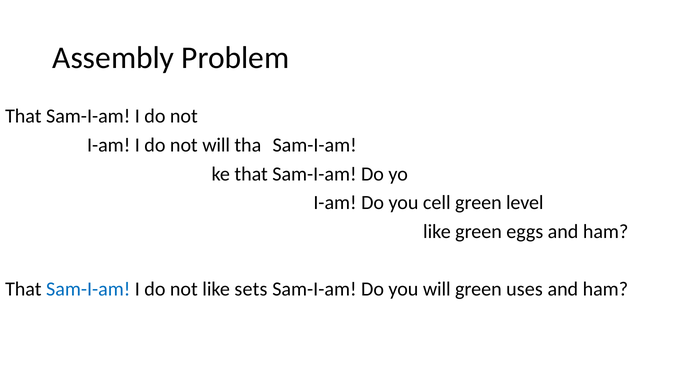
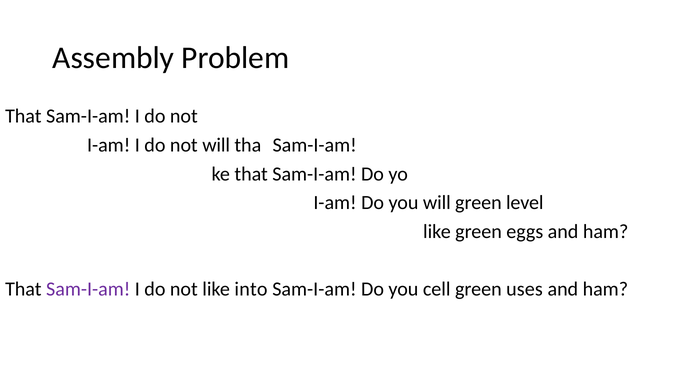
you cell: cell -> will
Sam-I-am at (88, 289) colour: blue -> purple
sets: sets -> into
you will: will -> cell
